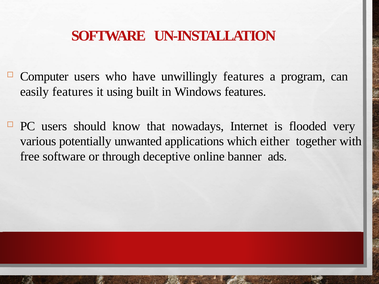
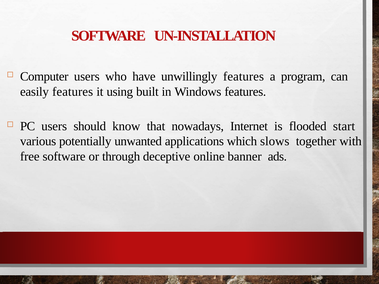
very: very -> start
either: either -> slows
